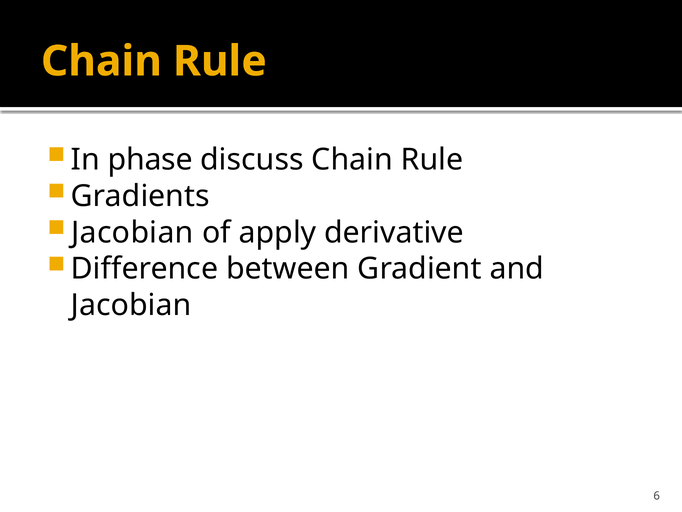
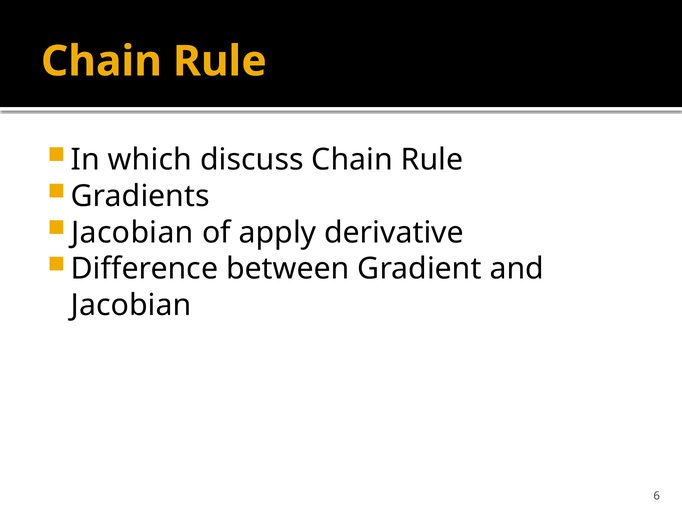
phase: phase -> which
